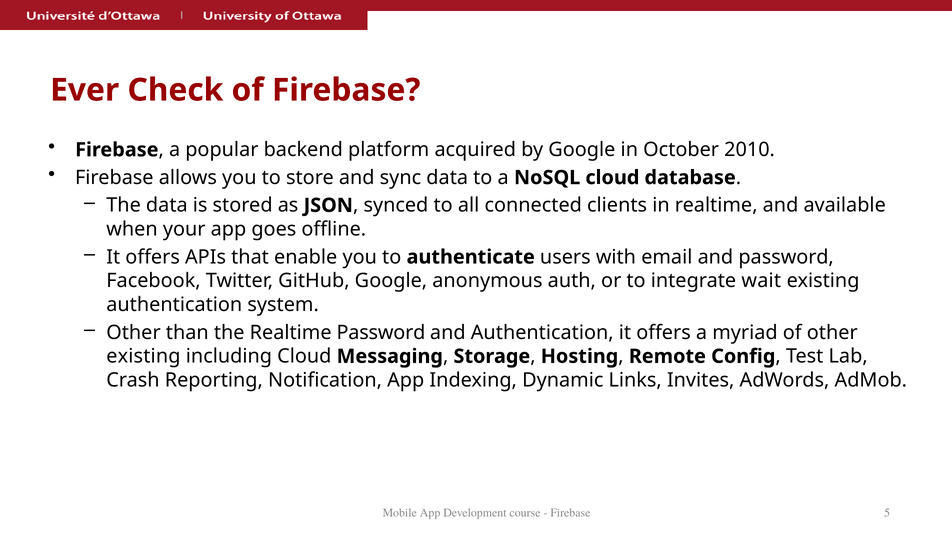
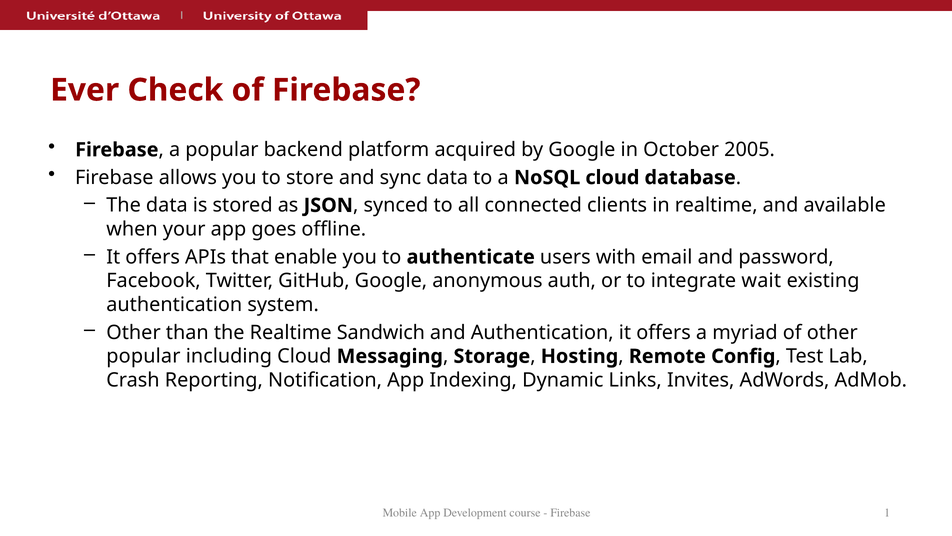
2010: 2010 -> 2005
Realtime Password: Password -> Sandwich
existing at (143, 356): existing -> popular
5: 5 -> 1
